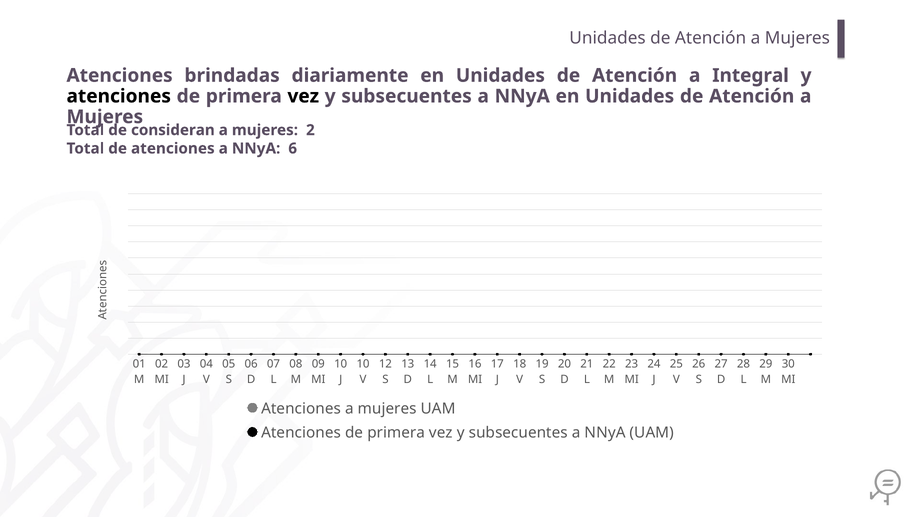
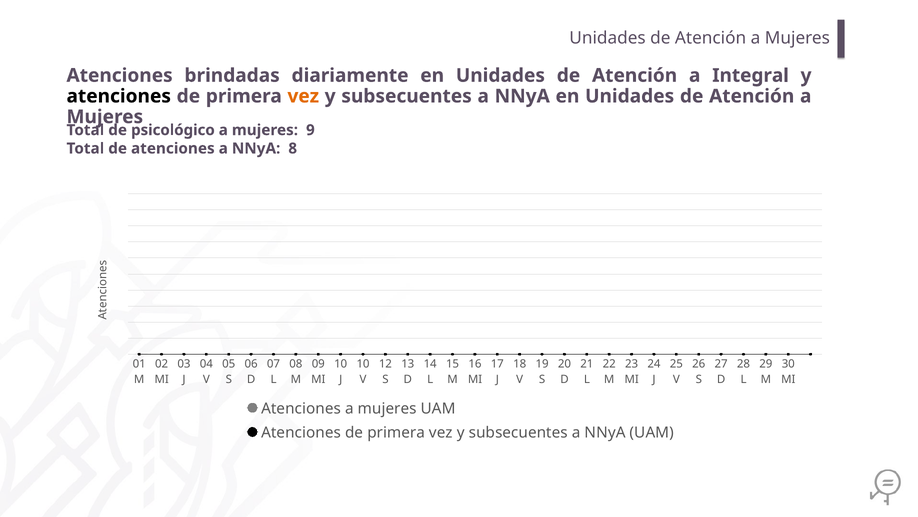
vez at (303, 96) colour: black -> orange
consideran: consideran -> psicológico
2: 2 -> 9
6: 6 -> 8
